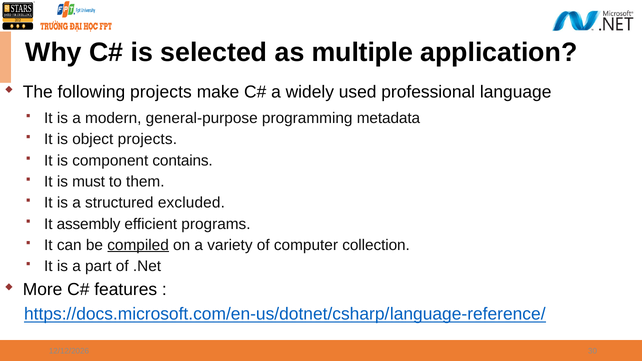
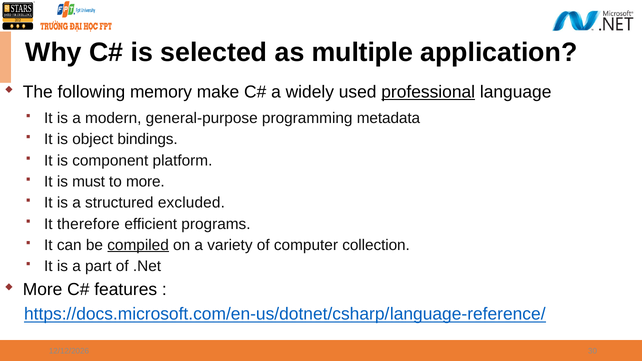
following projects: projects -> memory
professional underline: none -> present
object projects: projects -> bindings
contains: contains -> platform
to them: them -> more
assembly: assembly -> therefore
